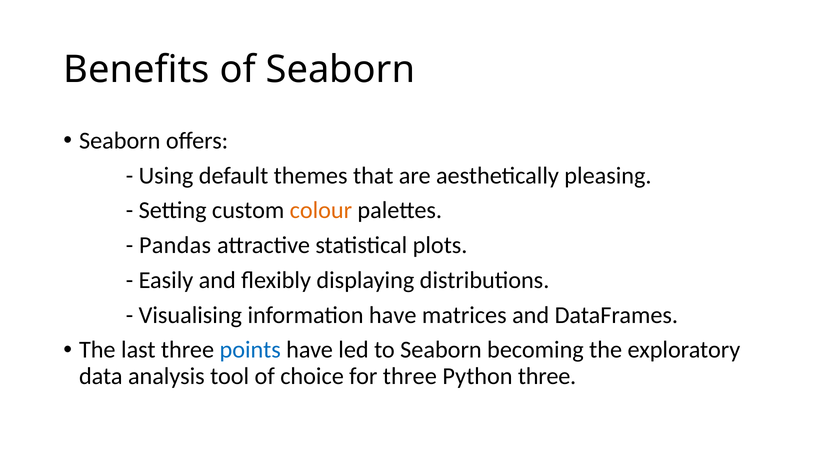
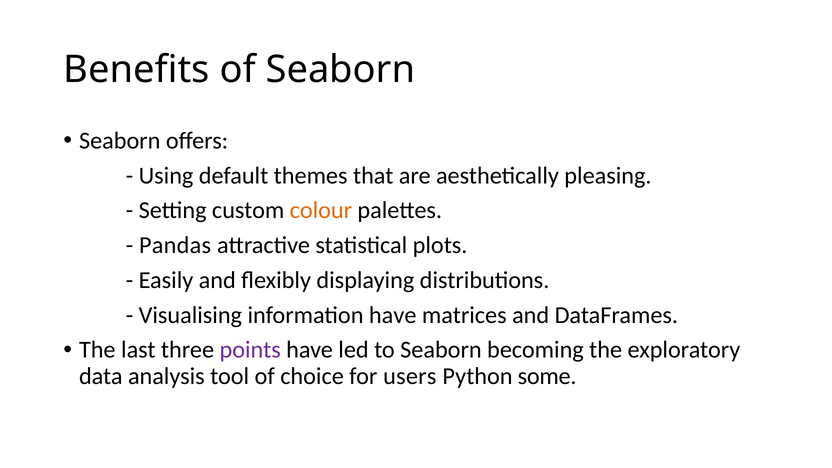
points colour: blue -> purple
for three: three -> users
Python three: three -> some
